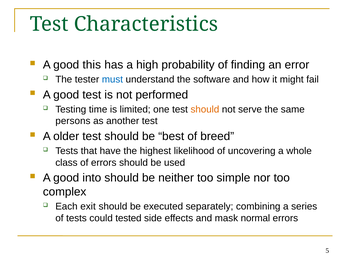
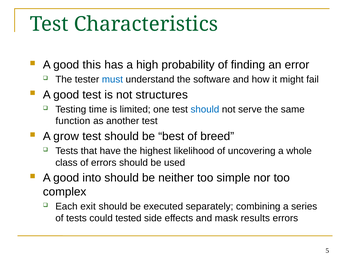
performed: performed -> structures
should at (205, 110) colour: orange -> blue
persons: persons -> function
older: older -> grow
normal: normal -> results
